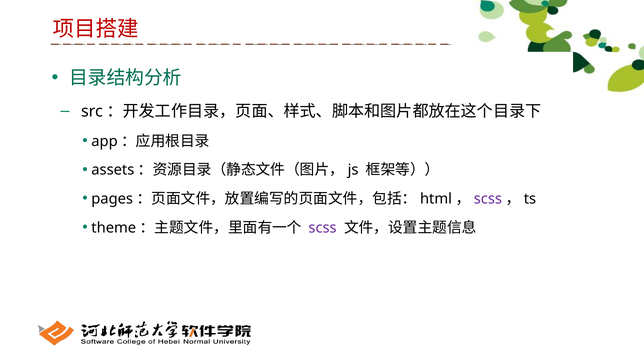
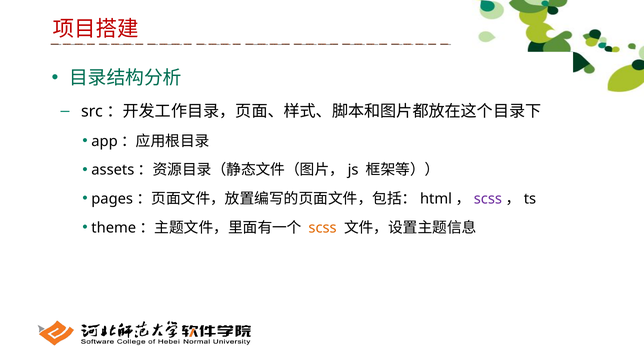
scss at (323, 227) colour: purple -> orange
